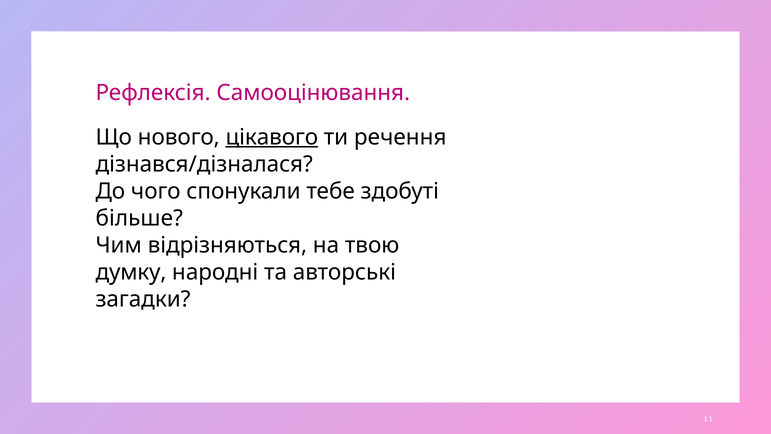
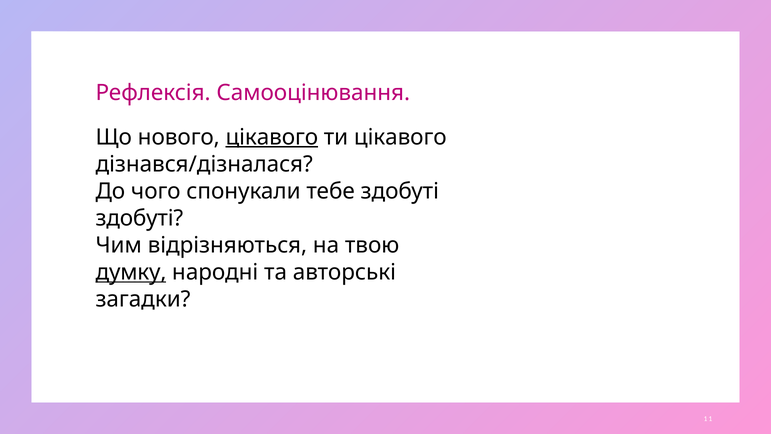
ти речення: речення -> цікавого
більше at (139, 218): більше -> здобуті
думку underline: none -> present
